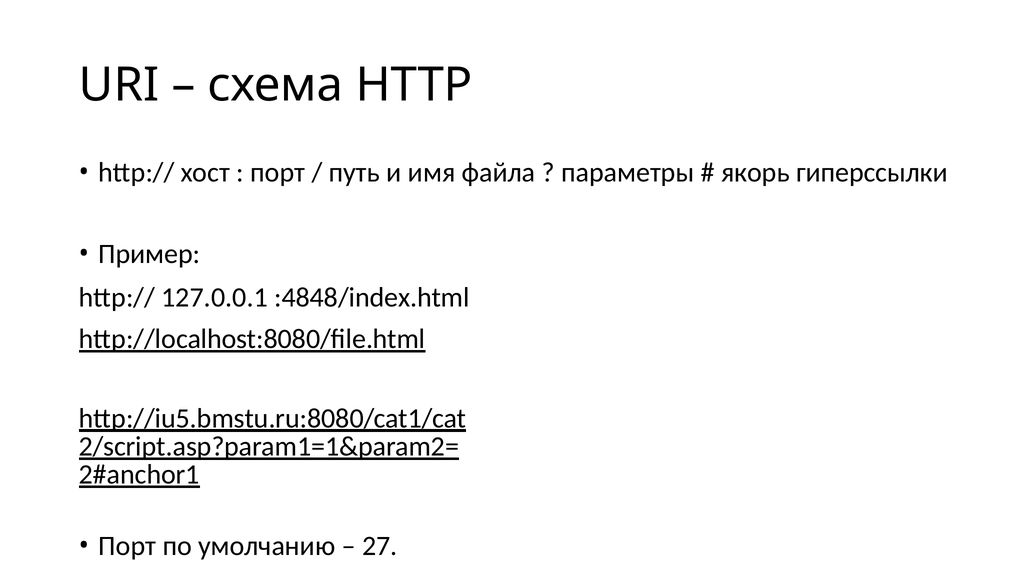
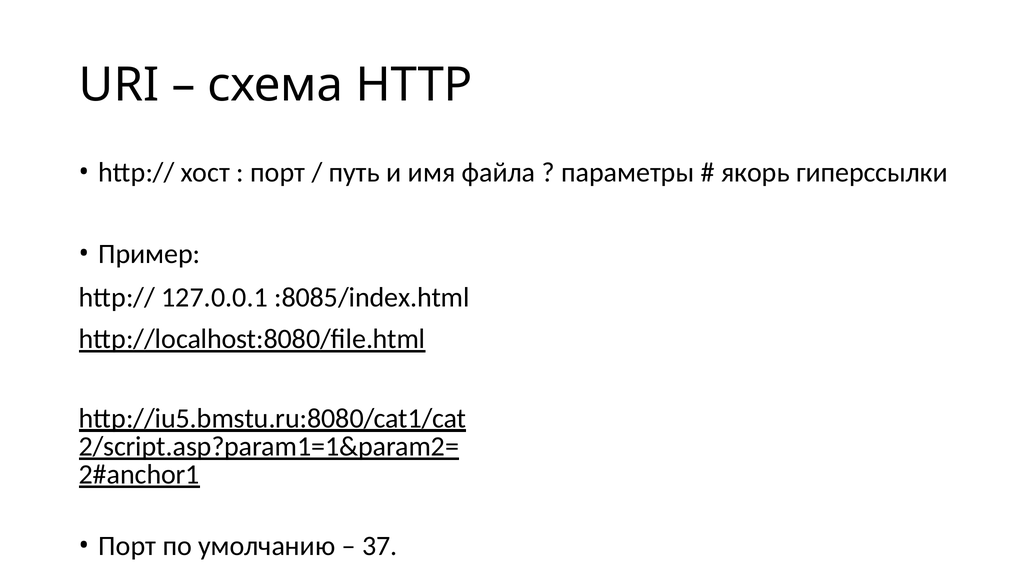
:4848/index.html: :4848/index.html -> :8085/index.html
27: 27 -> 37
